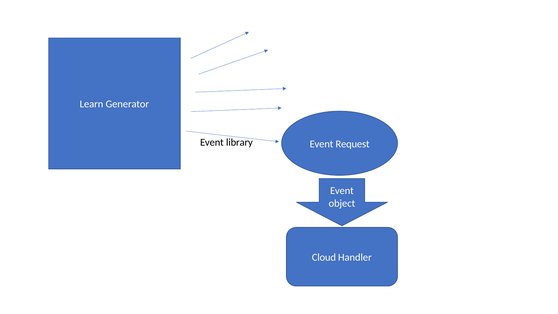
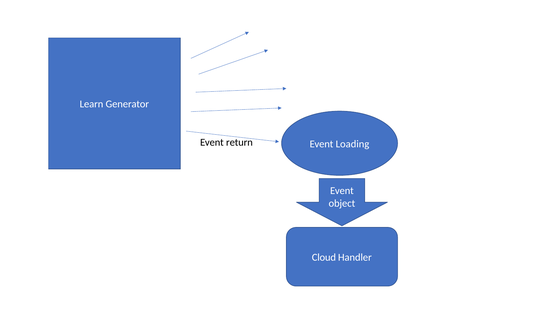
library: library -> return
Request: Request -> Loading
